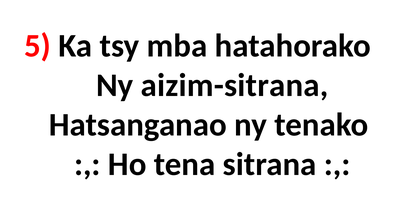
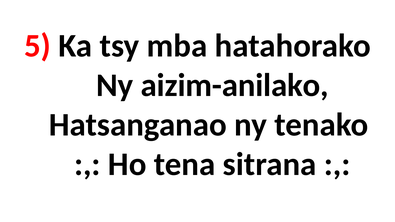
aizim-sitrana: aizim-sitrana -> aizim-anilako
